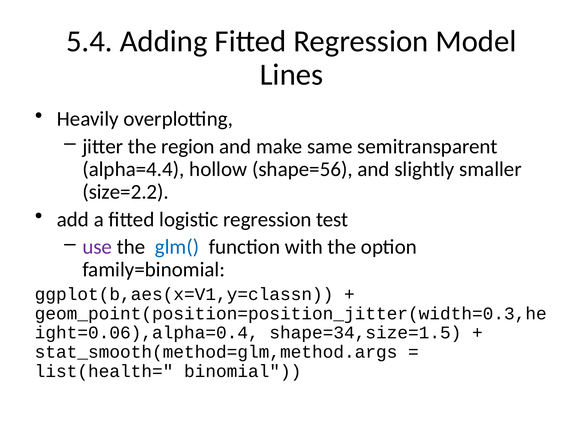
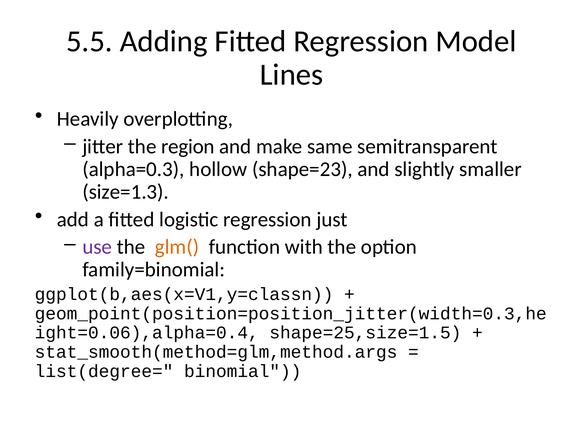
5.4: 5.4 -> 5.5
alpha=4.4: alpha=4.4 -> alpha=0.3
shape=56: shape=56 -> shape=23
size=2.2: size=2.2 -> size=1.3
test: test -> just
glm( colour: blue -> orange
shape=34,size=1.5: shape=34,size=1.5 -> shape=25,size=1.5
list(health=: list(health= -> list(degree=
